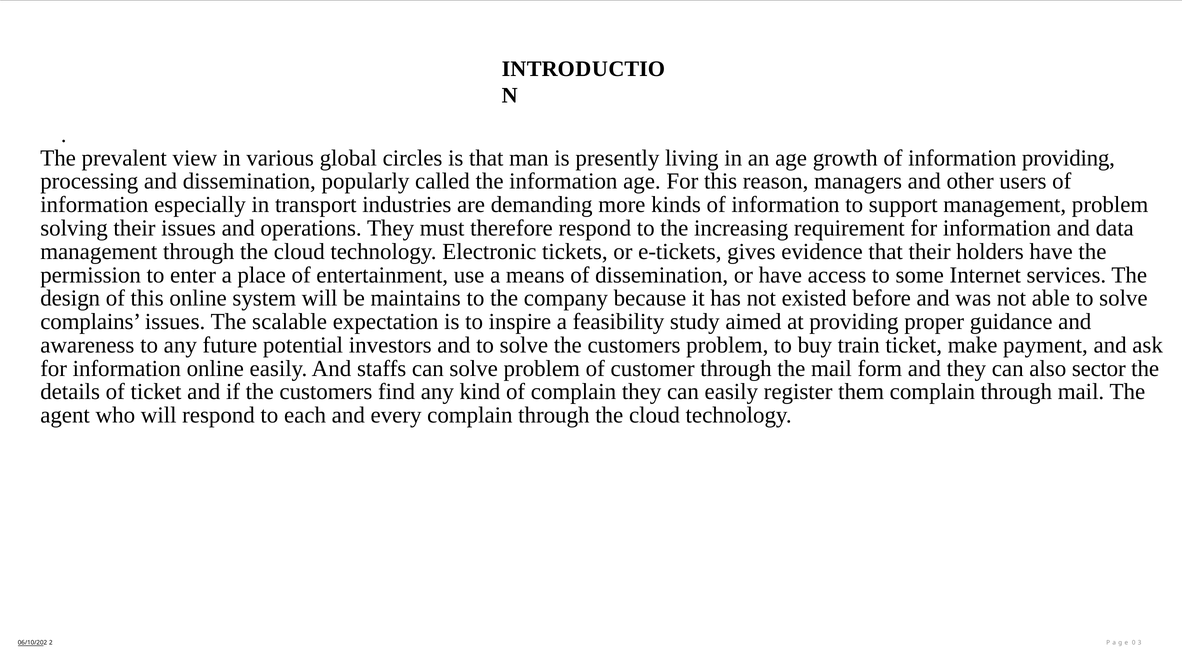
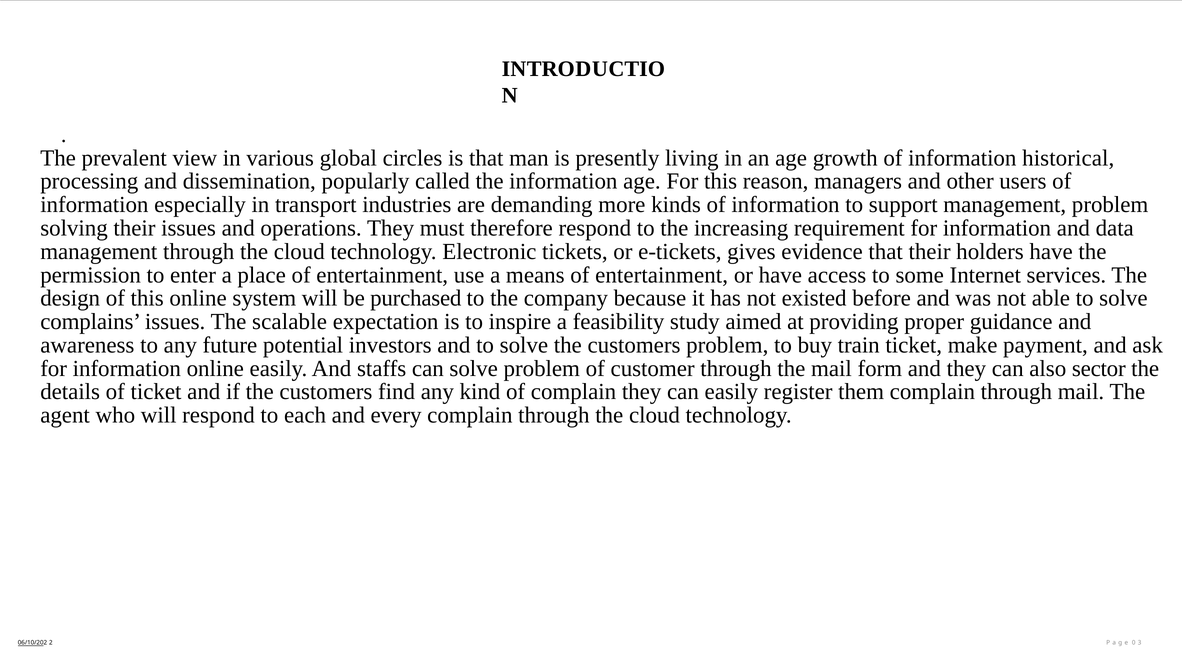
information providing: providing -> historical
means of dissemination: dissemination -> entertainment
maintains: maintains -> purchased
